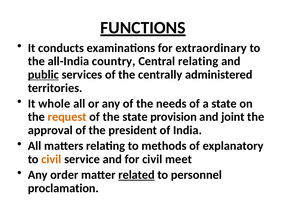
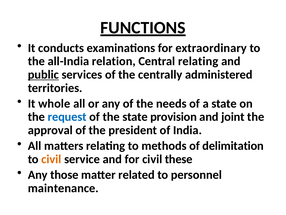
country: country -> relation
request colour: orange -> blue
explanatory: explanatory -> delimitation
meet: meet -> these
order: order -> those
related underline: present -> none
proclamation: proclamation -> maintenance
